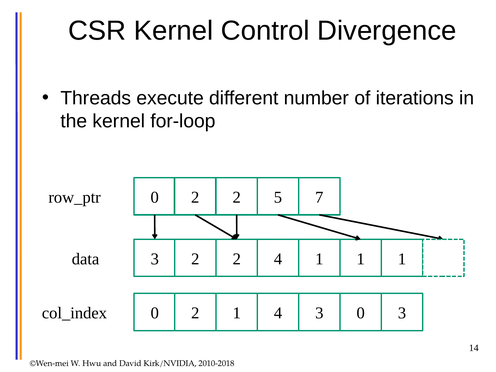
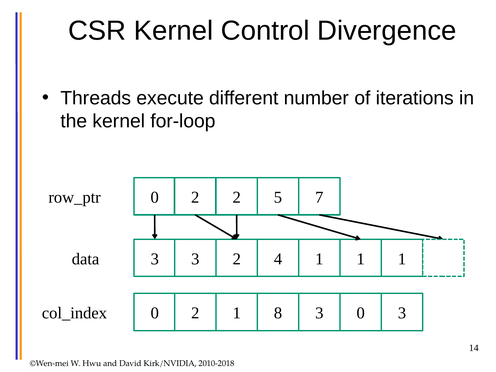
3 2: 2 -> 3
1 4: 4 -> 8
